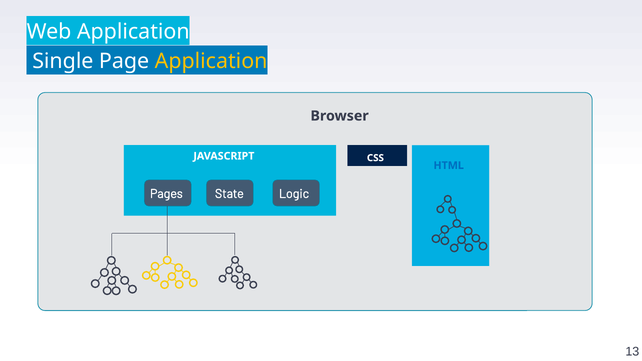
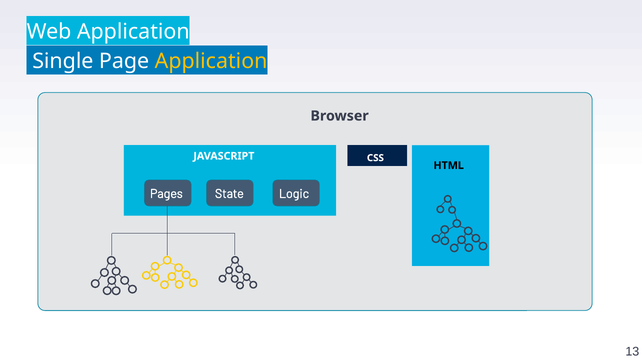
HTML colour: blue -> black
